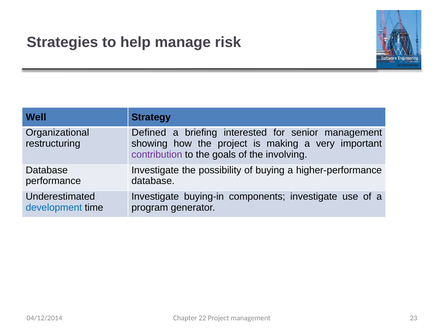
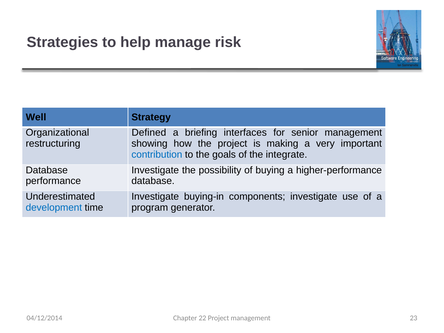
interested: interested -> interfaces
contribution colour: purple -> blue
involving: involving -> integrate
